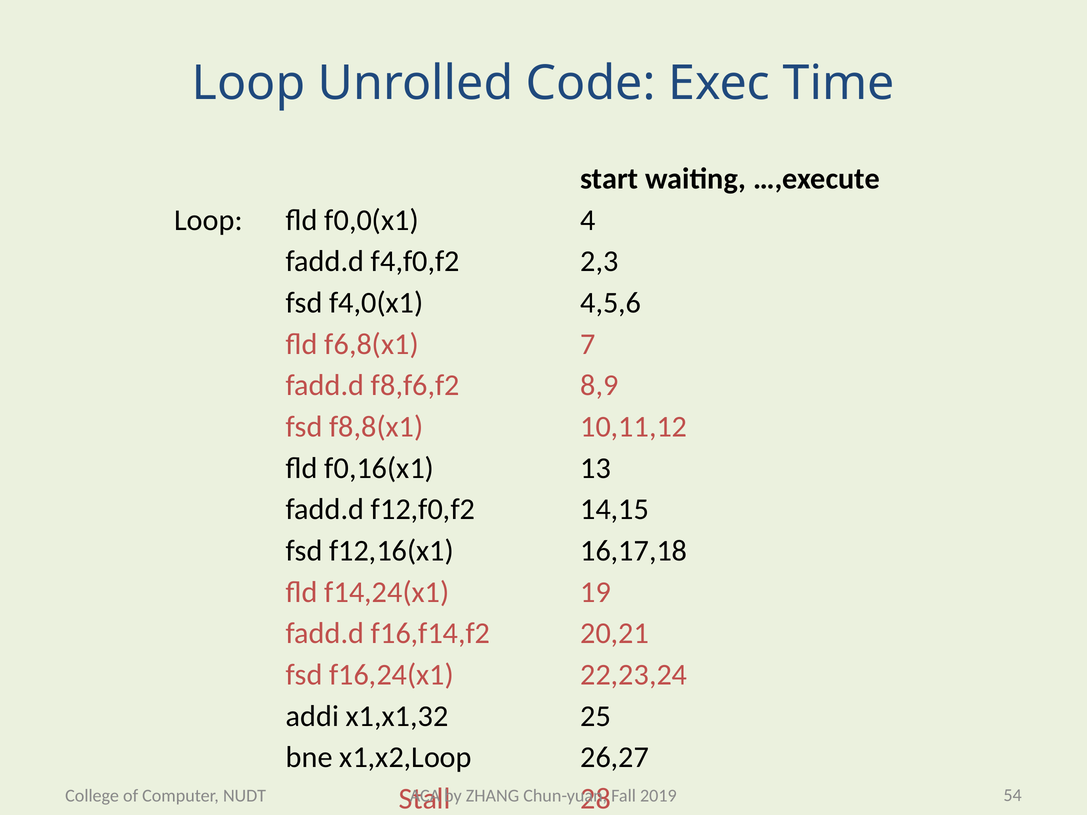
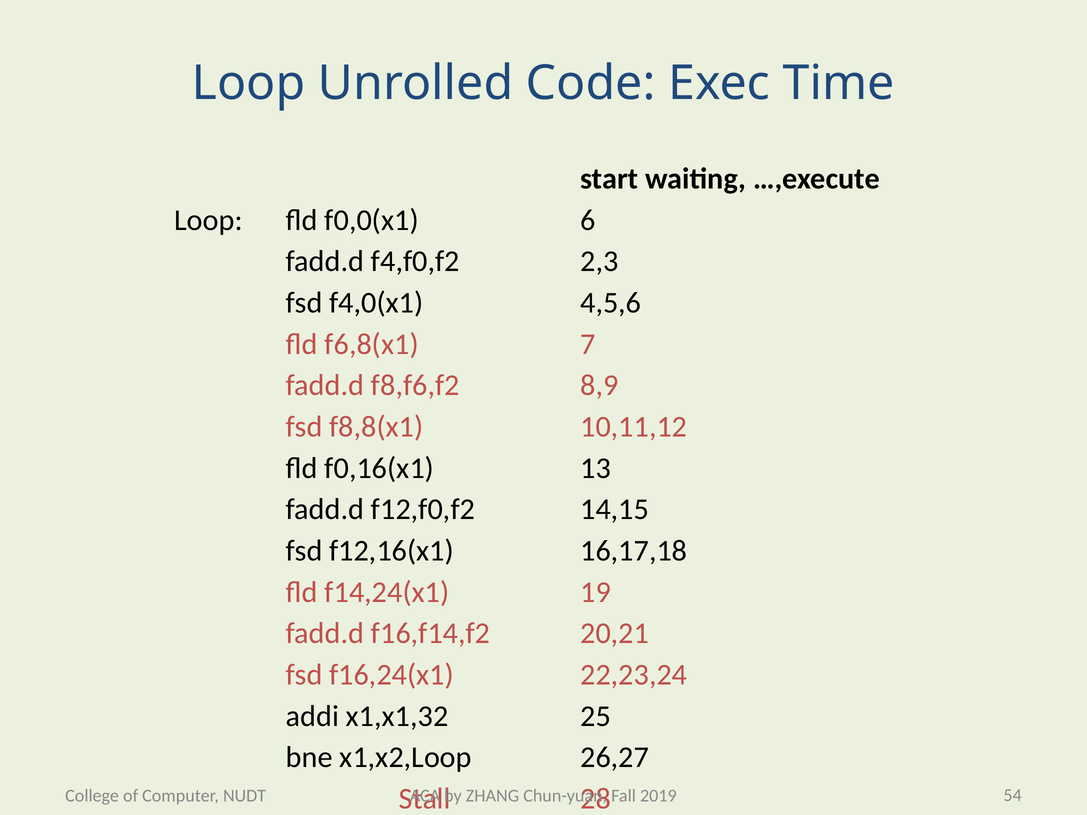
4: 4 -> 6
